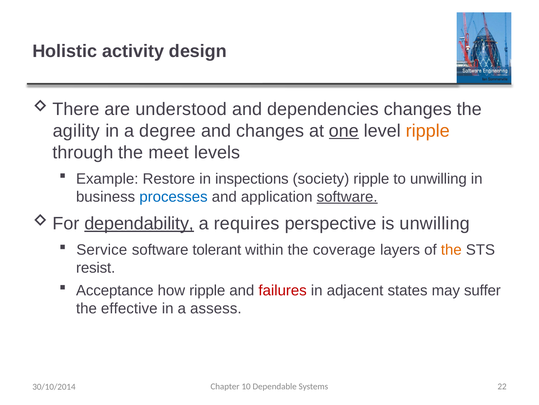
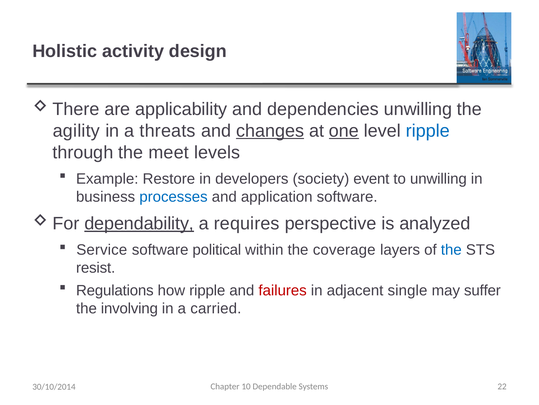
understood: understood -> applicability
dependencies changes: changes -> unwilling
degree: degree -> threats
changes at (270, 131) underline: none -> present
ripple at (428, 131) colour: orange -> blue
inspections: inspections -> developers
society ripple: ripple -> event
software at (347, 196) underline: present -> none
is unwilling: unwilling -> analyzed
tolerant: tolerant -> political
the at (451, 249) colour: orange -> blue
Acceptance: Acceptance -> Regulations
states: states -> single
effective: effective -> involving
assess: assess -> carried
